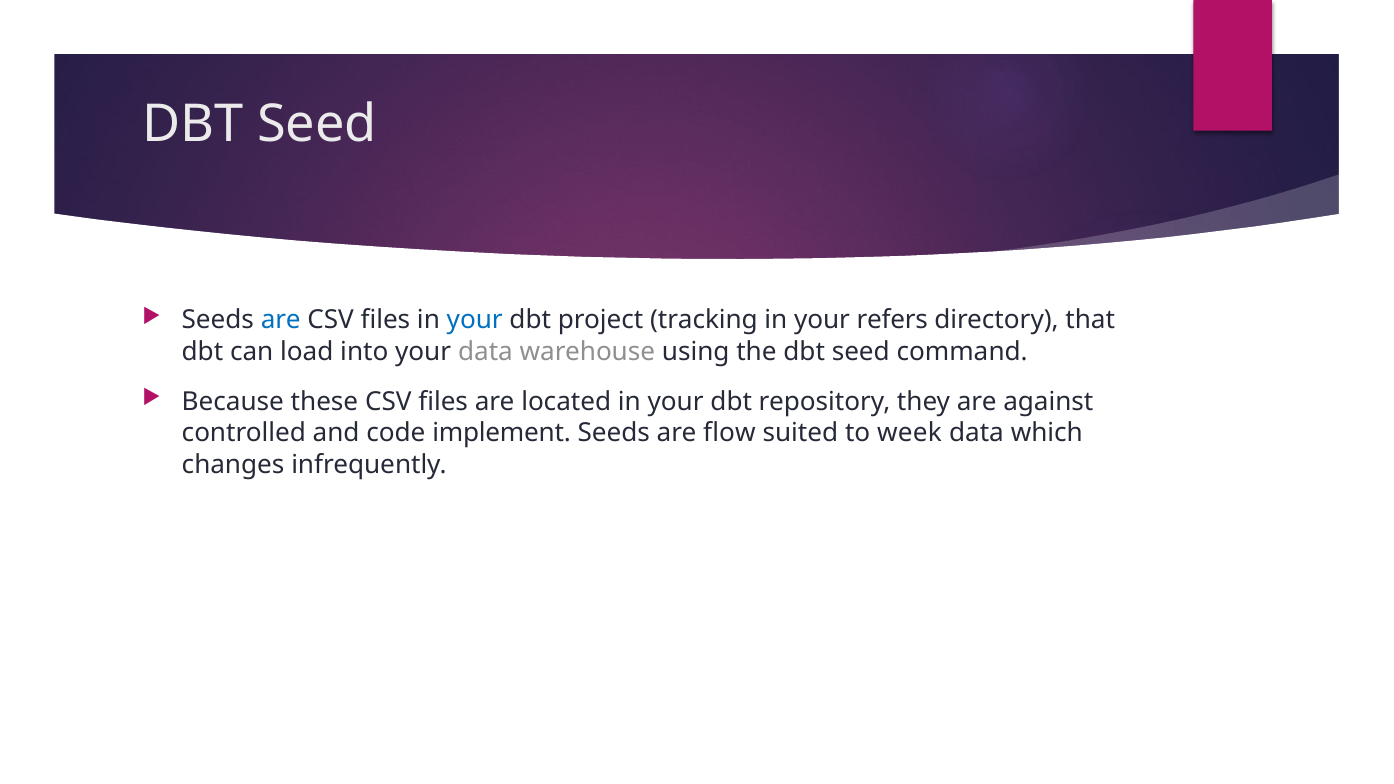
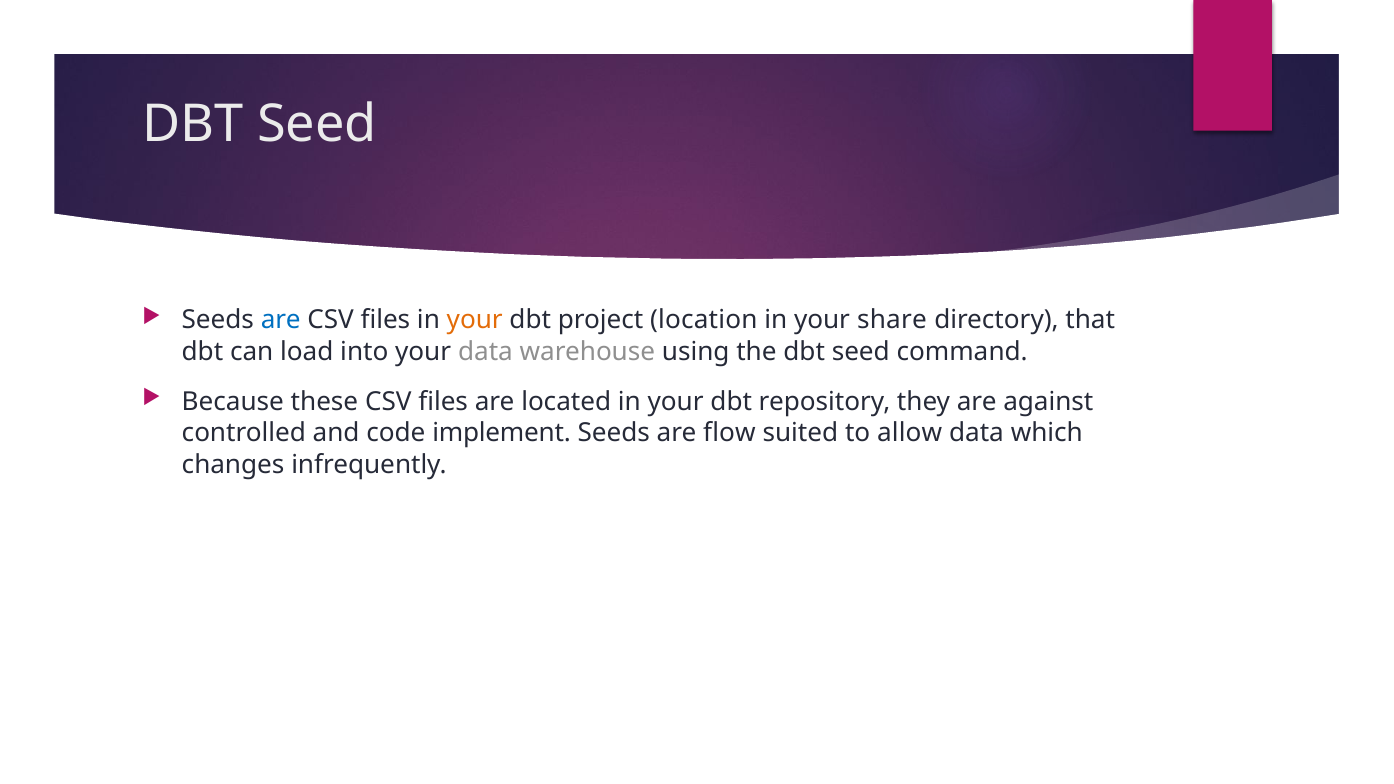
your at (475, 320) colour: blue -> orange
tracking: tracking -> location
refers: refers -> share
week: week -> allow
